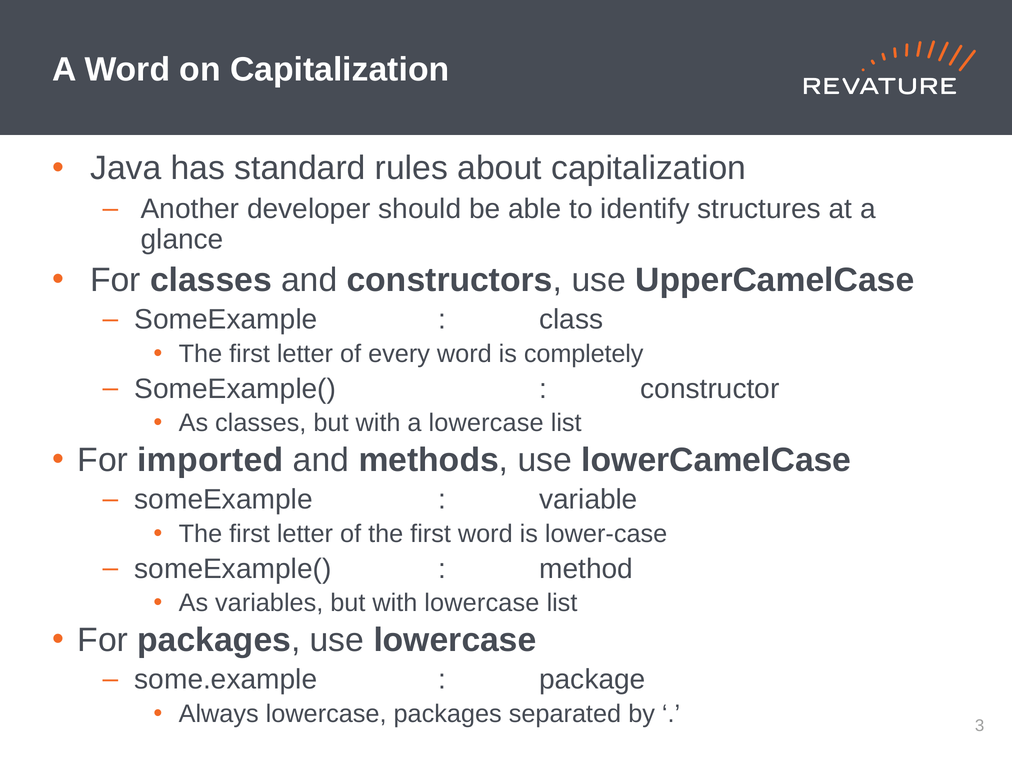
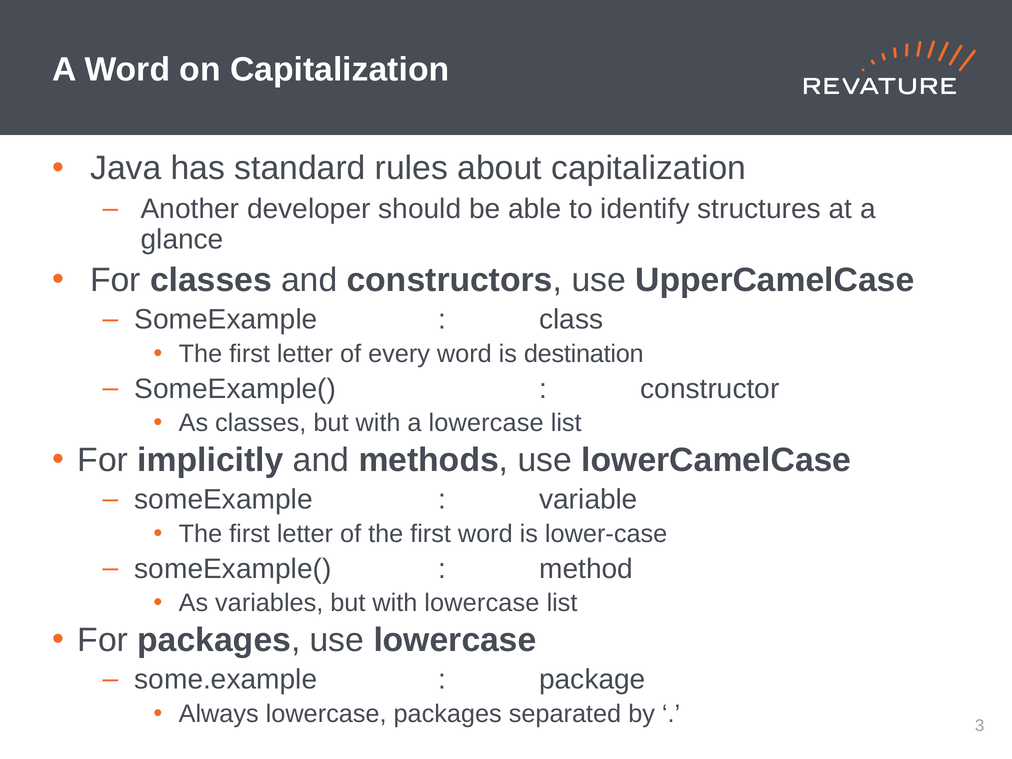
completely: completely -> destination
imported: imported -> implicitly
